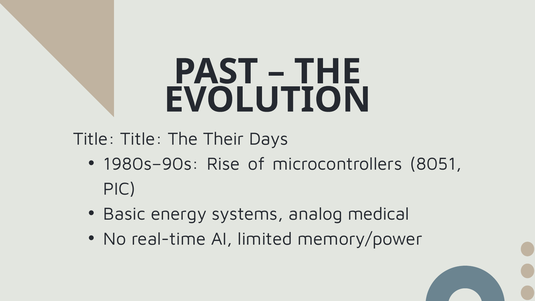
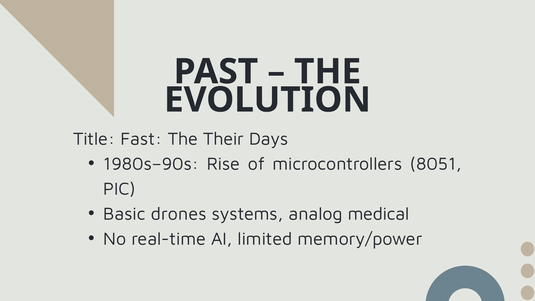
Title Title: Title -> Fast
energy: energy -> drones
